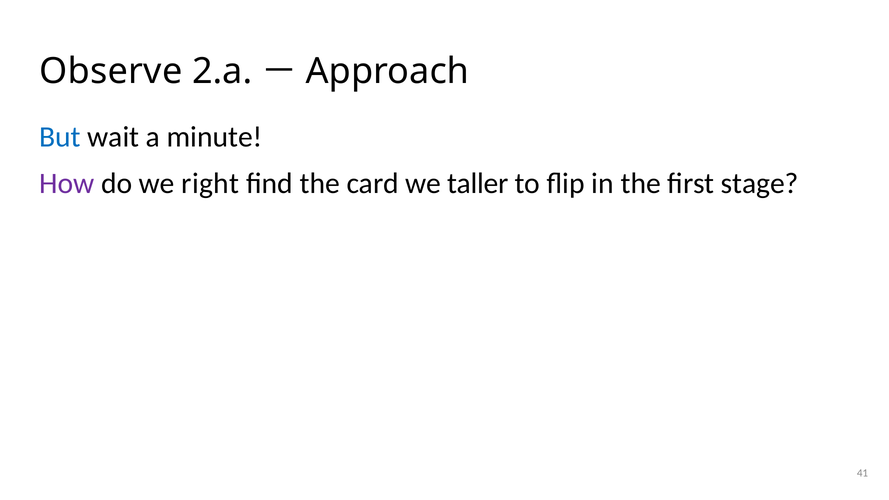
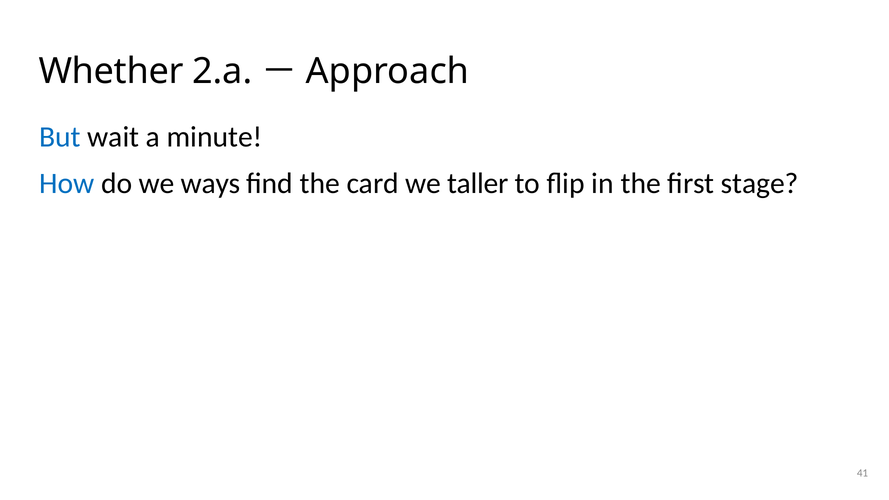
Observe: Observe -> Whether
How colour: purple -> blue
right: right -> ways
